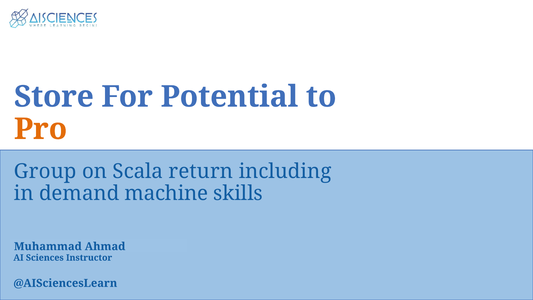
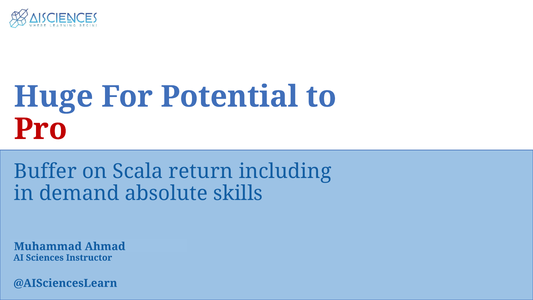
Store: Store -> Huge
Pro colour: orange -> red
Group: Group -> Buffer
machine: machine -> absolute
